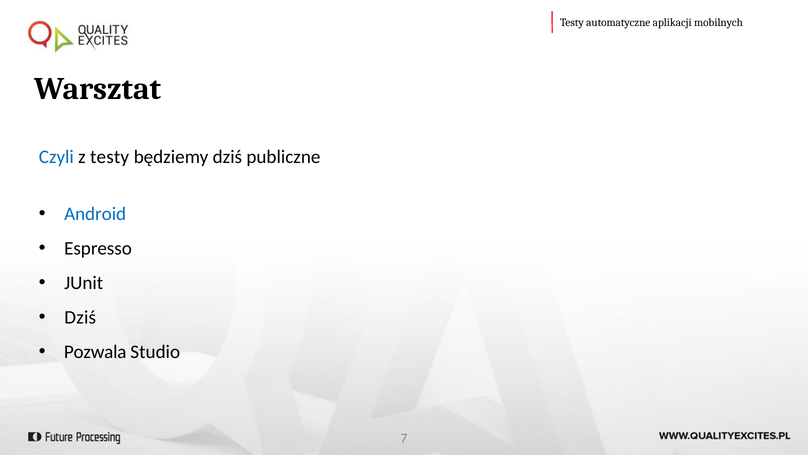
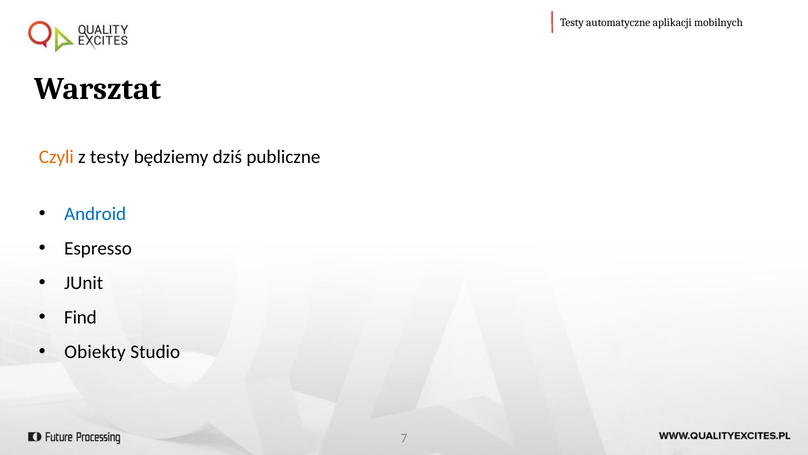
Czyli colour: blue -> orange
Dziś at (80, 317): Dziś -> Find
Pozwala: Pozwala -> Obiekty
